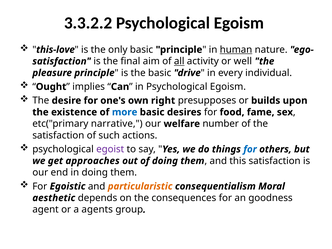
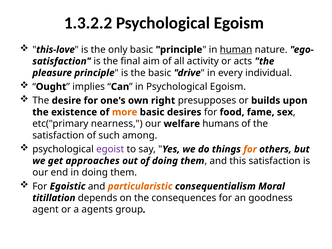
3.3.2.2: 3.3.2.2 -> 1.3.2.2
all underline: present -> none
well: well -> acts
more colour: blue -> orange
narrative: narrative -> nearness
number: number -> humans
actions: actions -> among
for at (250, 149) colour: blue -> orange
aesthetic: aesthetic -> titillation
